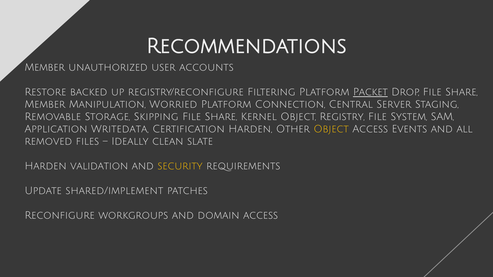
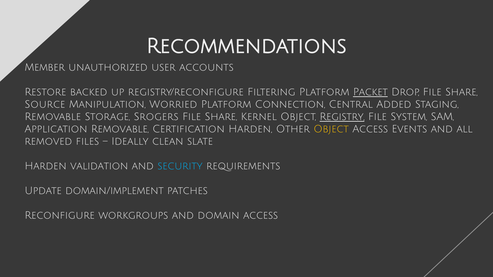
Member at (45, 105): Member -> Source
Server: Server -> Added
Skipping: Skipping -> Srogers
Registry underline: none -> present
Application Writedata: Writedata -> Removable
security colour: yellow -> light blue
shared/implement: shared/implement -> domain/implement
